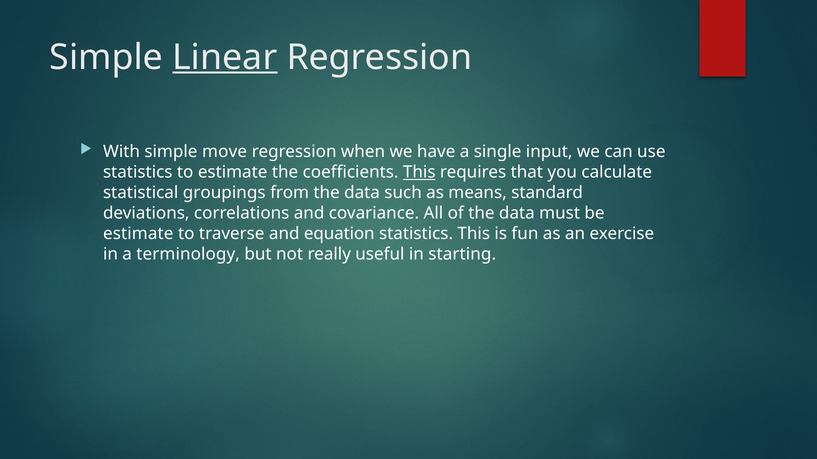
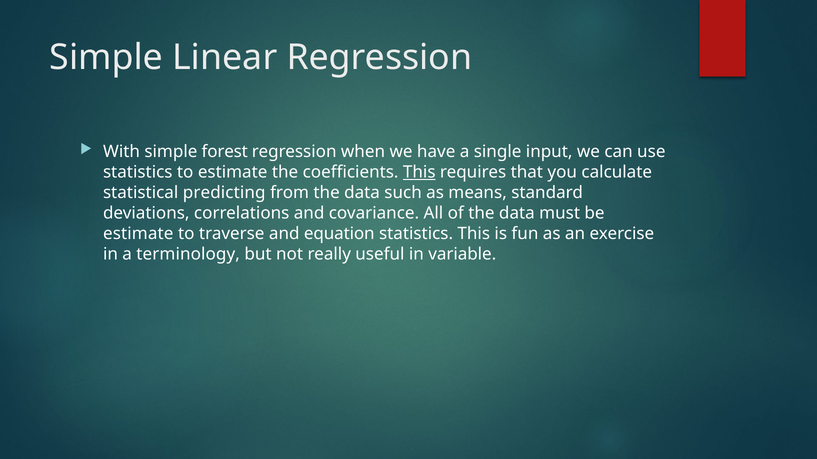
Linear underline: present -> none
move: move -> forest
groupings: groupings -> predicting
starting: starting -> variable
